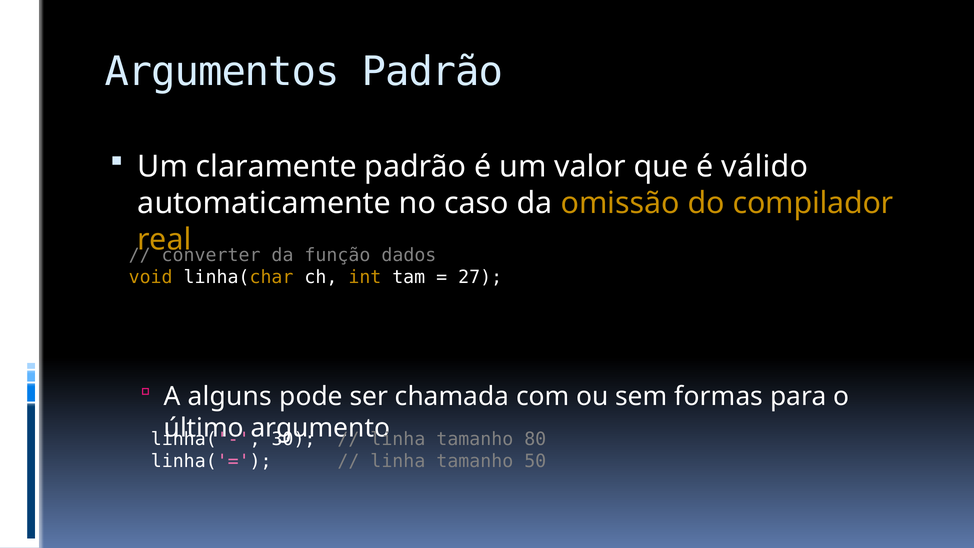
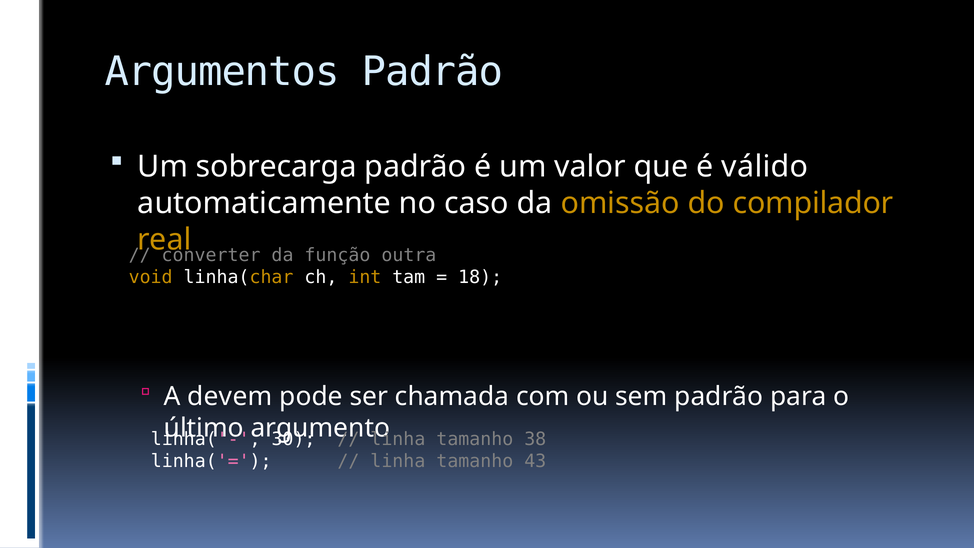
claramente: claramente -> sobrecarga
dados: dados -> outra
27: 27 -> 18
alguns: alguns -> devem
sem formas: formas -> padrão
80: 80 -> 38
50: 50 -> 43
